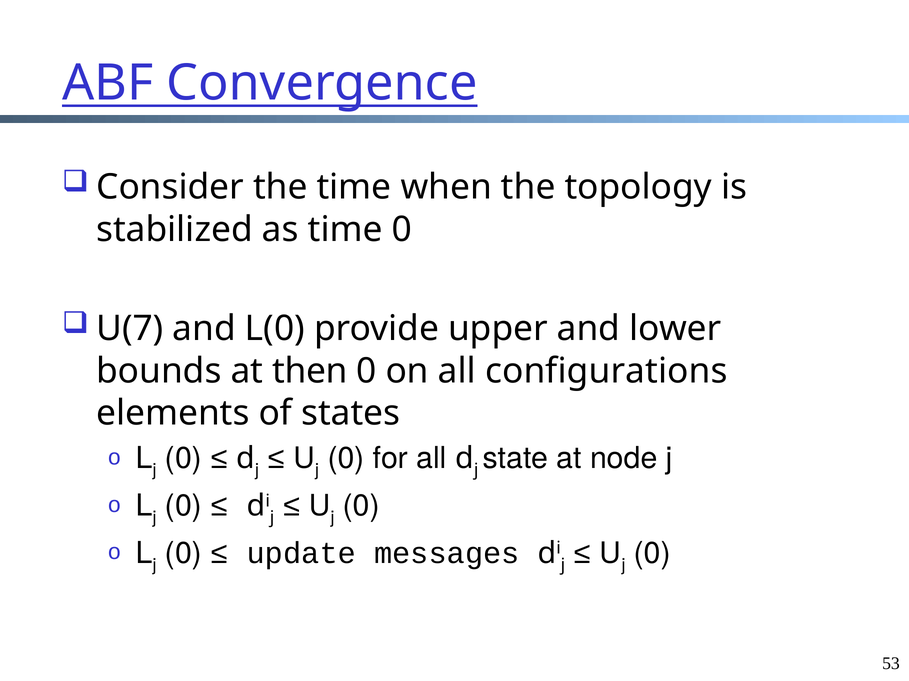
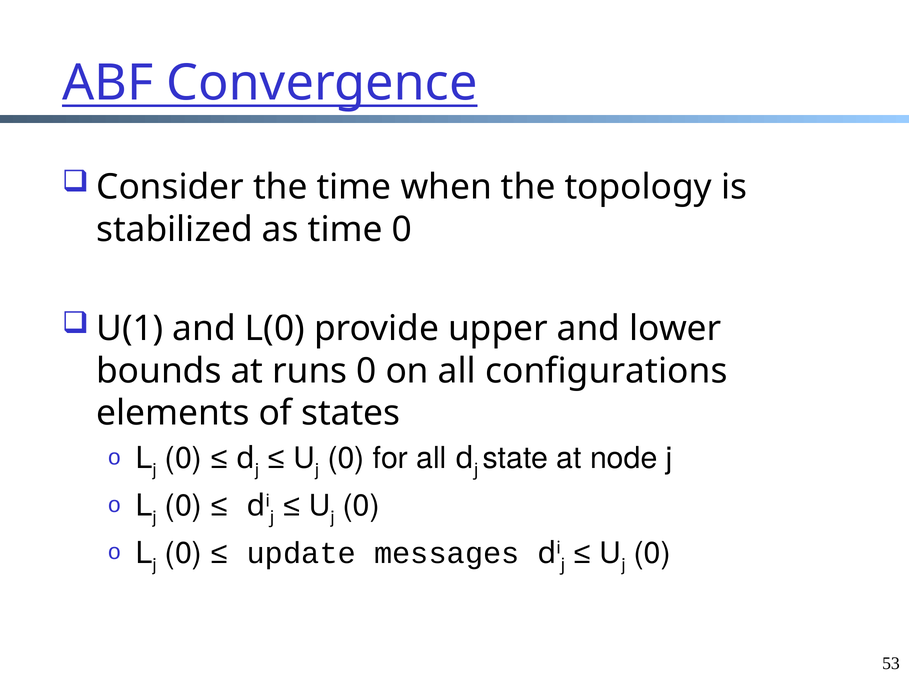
U(7: U(7 -> U(1
then: then -> runs
